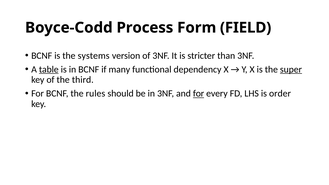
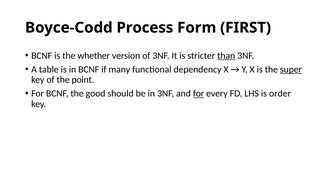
FIELD: FIELD -> FIRST
systems: systems -> whether
than underline: none -> present
table underline: present -> none
third: third -> point
rules: rules -> good
